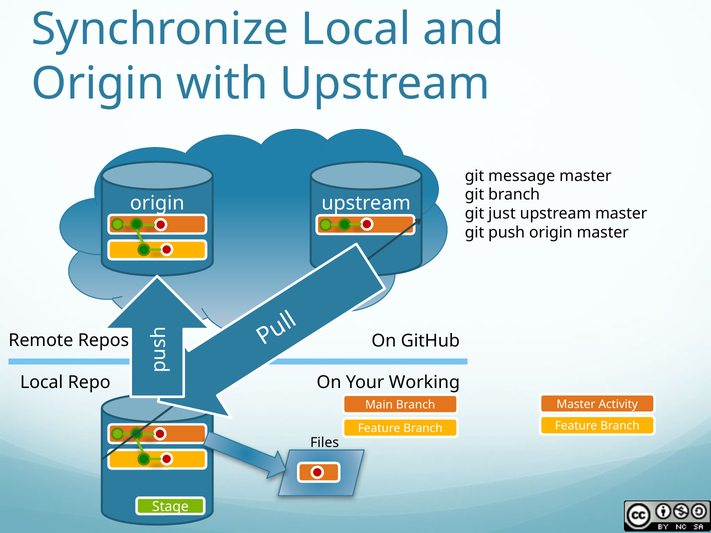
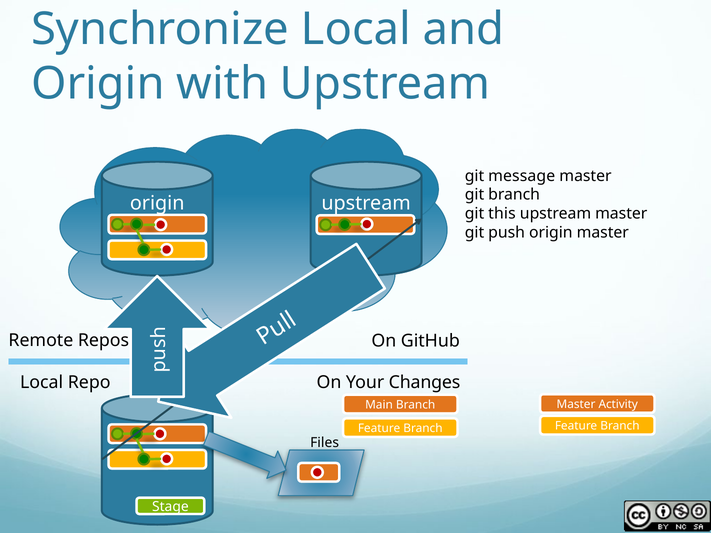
just: just -> this
Working: Working -> Changes
